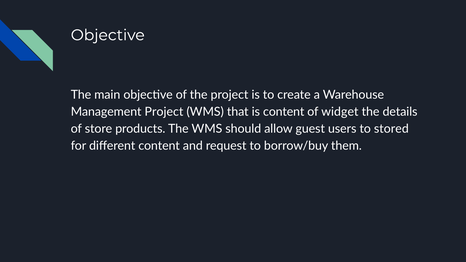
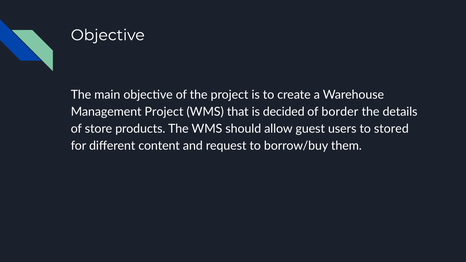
is content: content -> decided
widget: widget -> border
